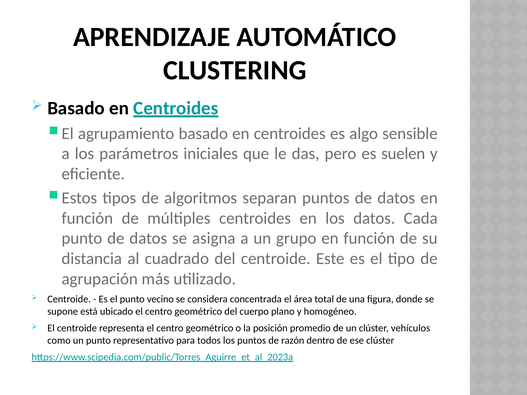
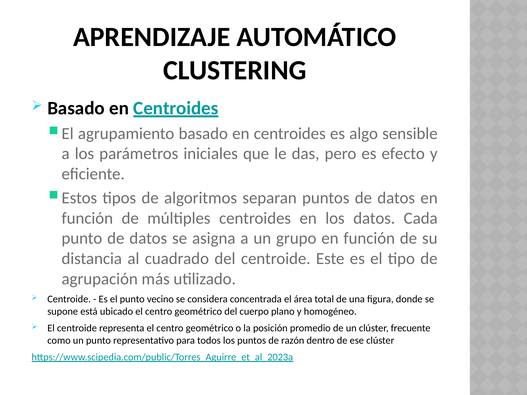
suelen: suelen -> efecto
vehículos: vehículos -> frecuente
